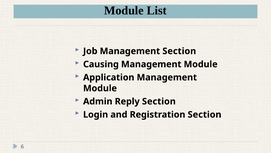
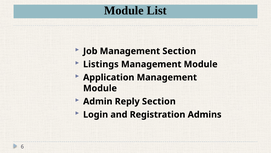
Causing: Causing -> Listings
Registration Section: Section -> Admins
